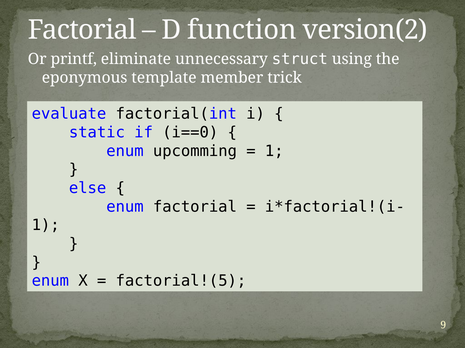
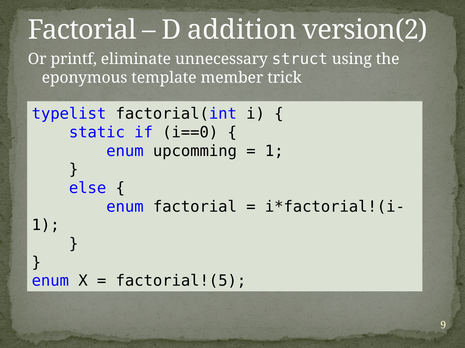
function: function -> addition
evaluate: evaluate -> typelist
